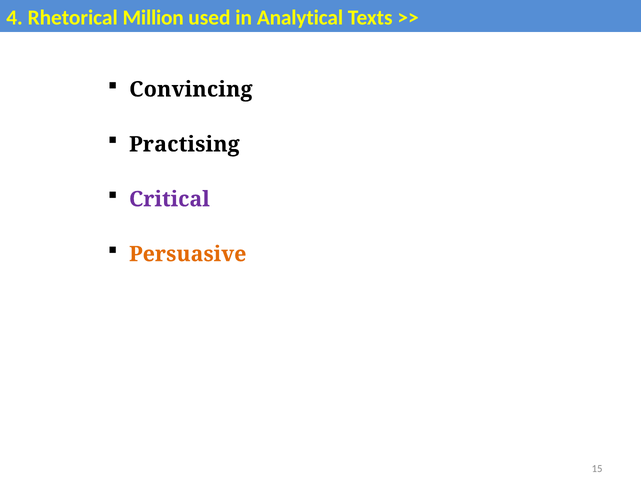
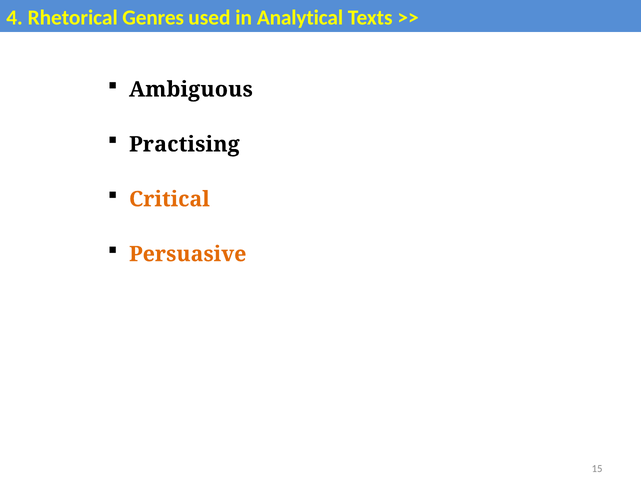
Million: Million -> Genres
Convincing: Convincing -> Ambiguous
Critical colour: purple -> orange
